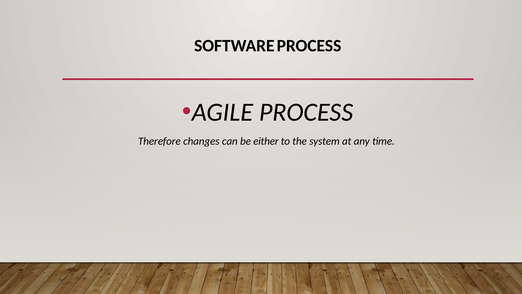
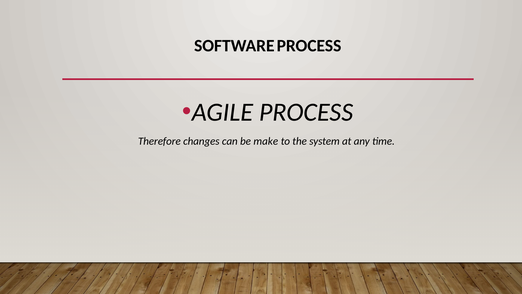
either: either -> make
